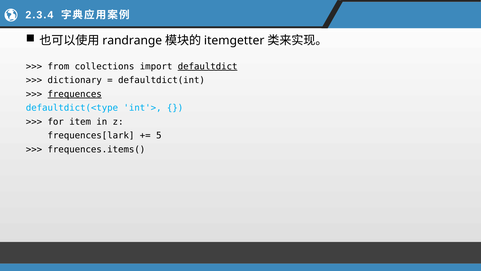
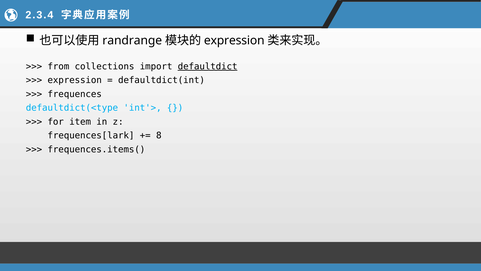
itemgetter at (234, 40): itemgetter -> expression
dictionary at (75, 80): dictionary -> expression
frequences underline: present -> none
5: 5 -> 8
